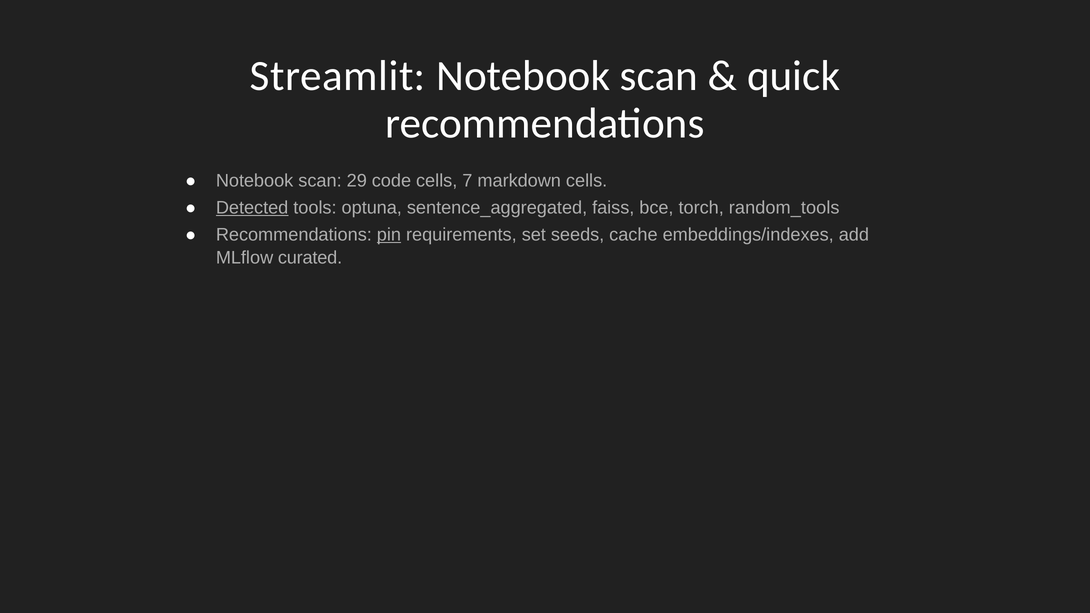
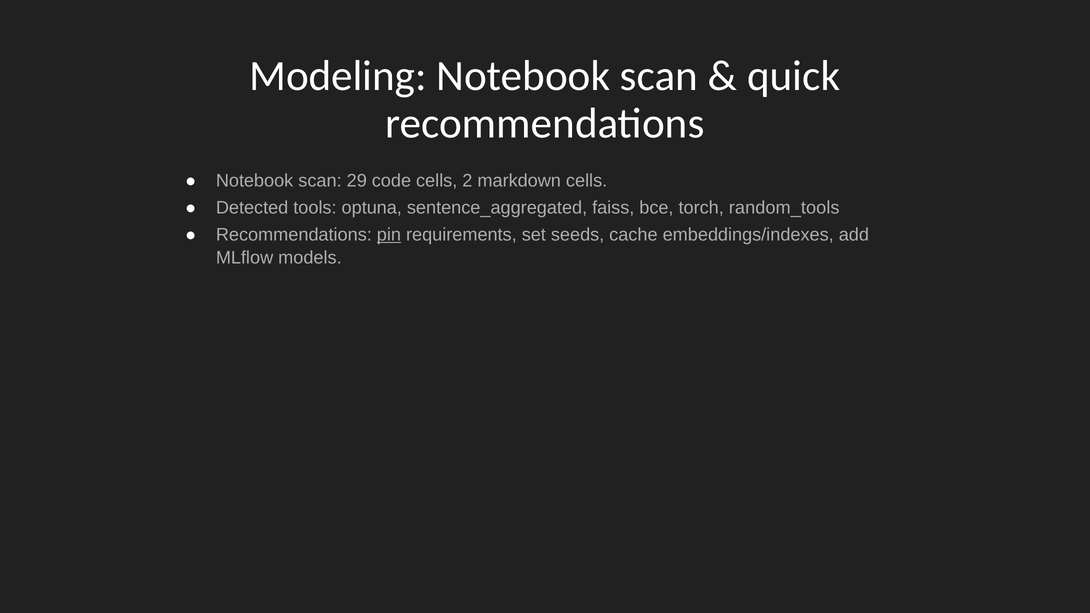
Streamlit: Streamlit -> Modeling
7: 7 -> 2
Detected underline: present -> none
curated: curated -> models
